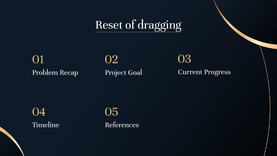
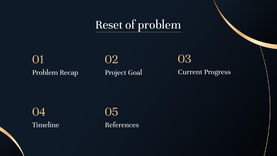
of dragging: dragging -> problem
